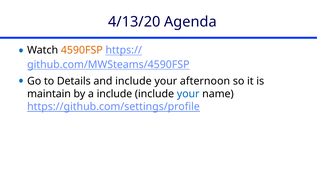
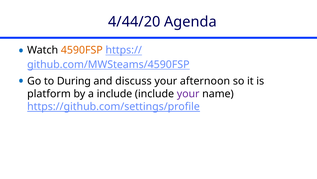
4/13/20: 4/13/20 -> 4/44/20
Details: Details -> During
and include: include -> discuss
maintain: maintain -> platform
your at (188, 93) colour: blue -> purple
